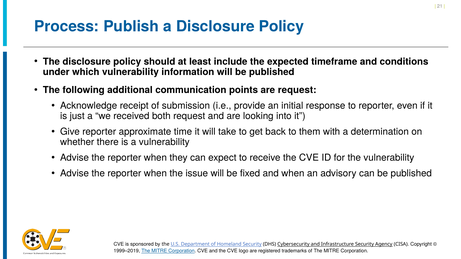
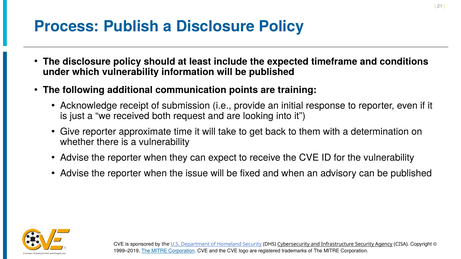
are request: request -> training
